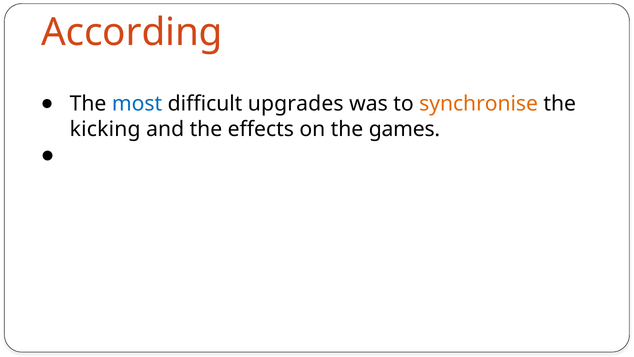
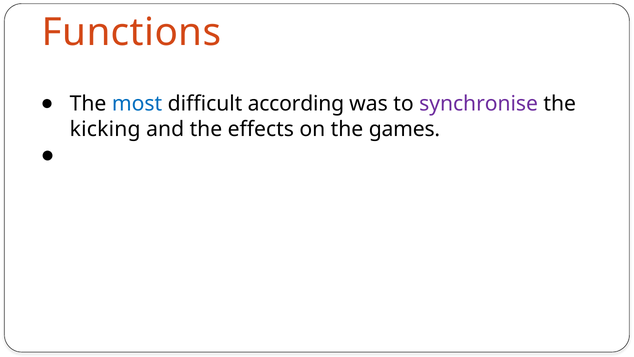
According: According -> Functions
upgrades: upgrades -> according
synchronise colour: orange -> purple
